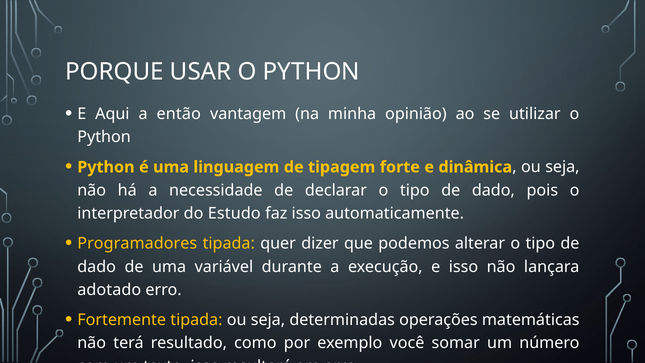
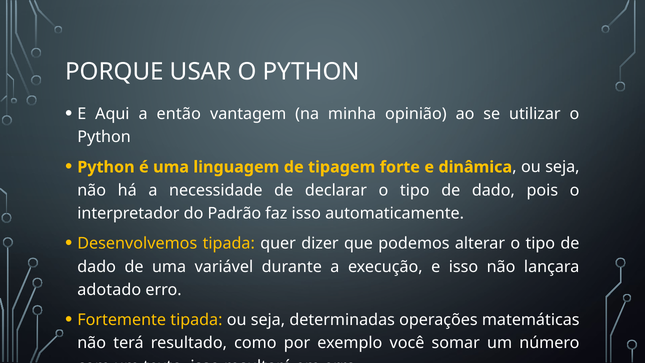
Estudo: Estudo -> Padrão
Programadores: Programadores -> Desenvolvemos
